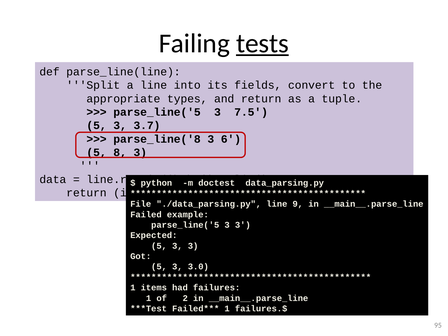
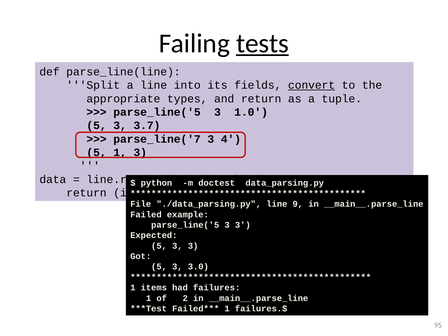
convert underline: none -> present
7.5: 7.5 -> 1.0
parse_line('8: parse_line('8 -> parse_line('7
6: 6 -> 4
5 8: 8 -> 1
